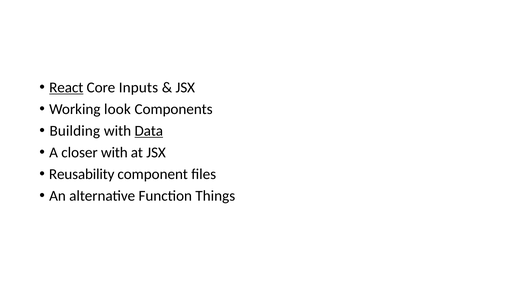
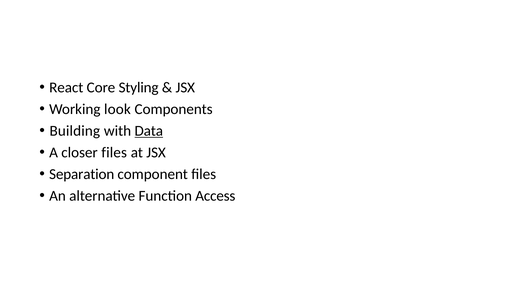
React underline: present -> none
Inputs: Inputs -> Styling
closer with: with -> files
Reusability: Reusability -> Separation
Things: Things -> Access
